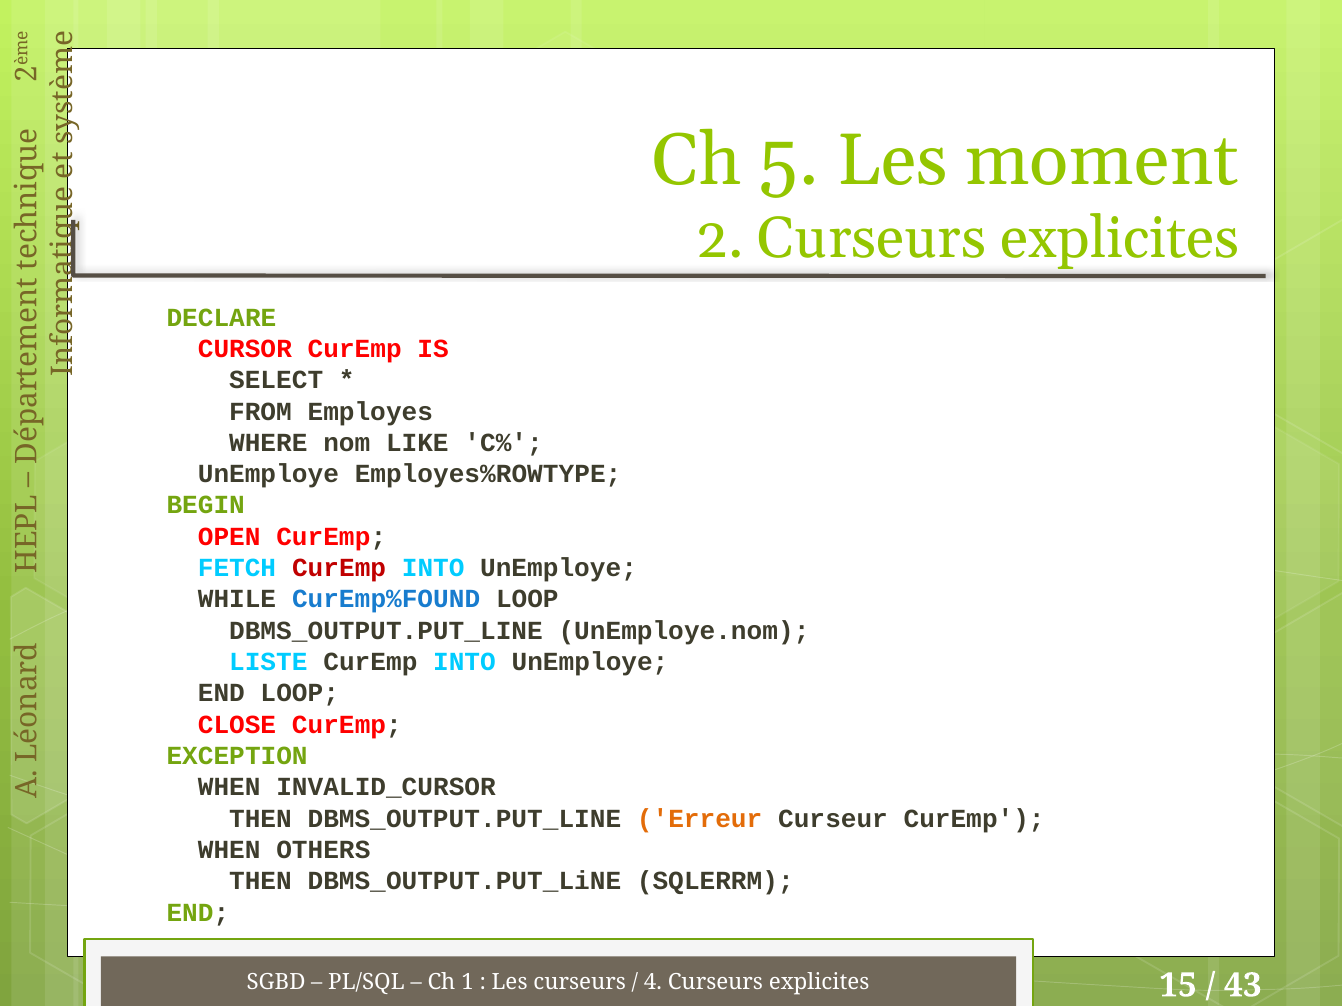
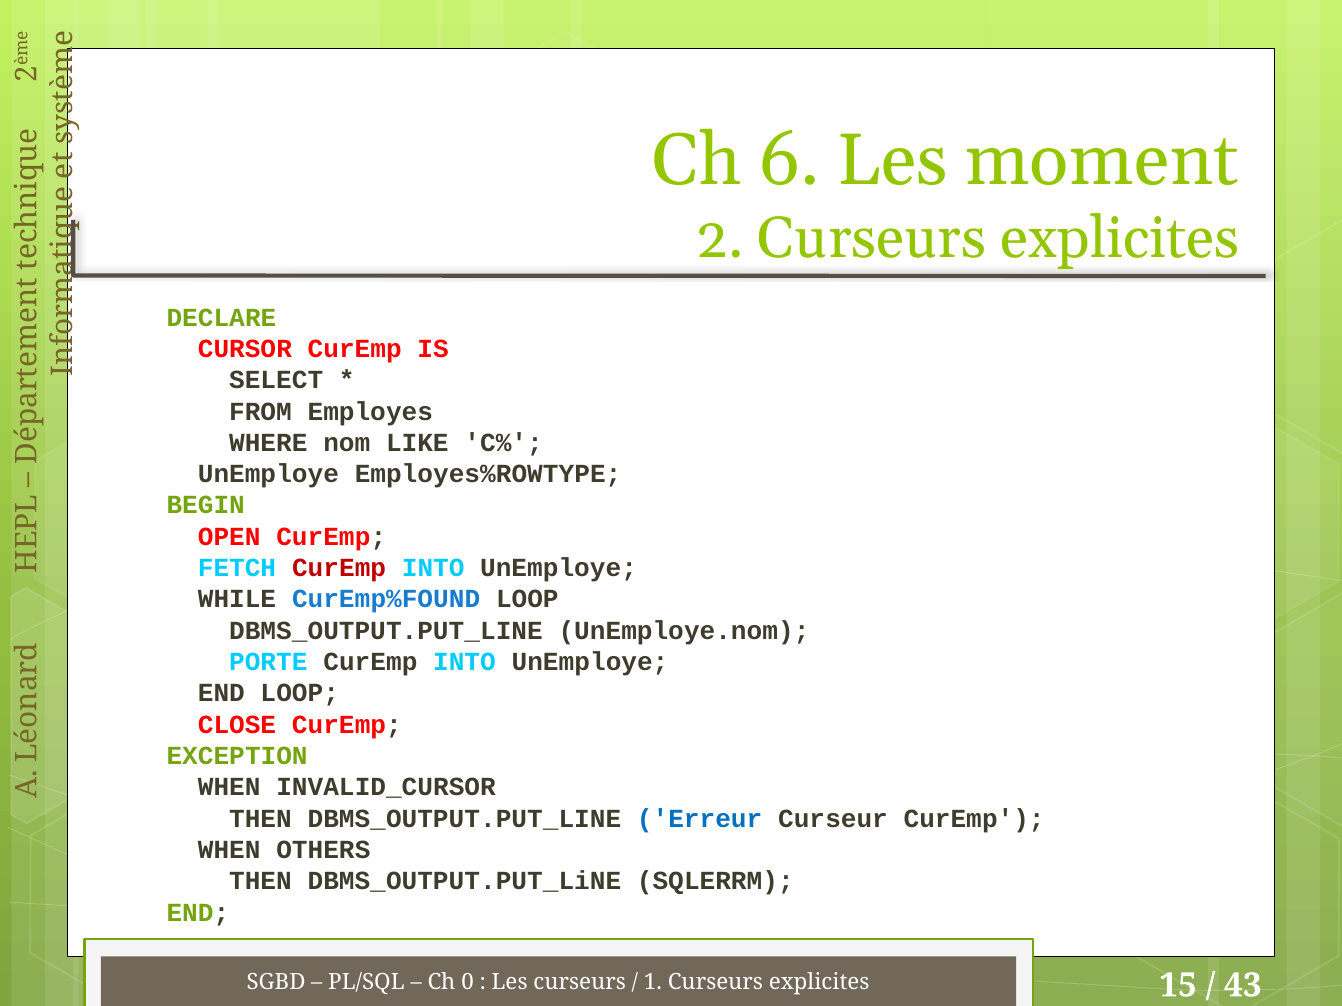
5: 5 -> 6
LISTE: LISTE -> PORTE
Erreur colour: orange -> blue
1: 1 -> 0
4: 4 -> 1
